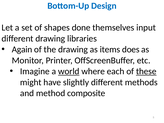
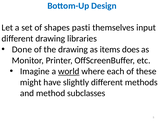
done: done -> pasti
Again: Again -> Done
these underline: present -> none
composite: composite -> subclasses
